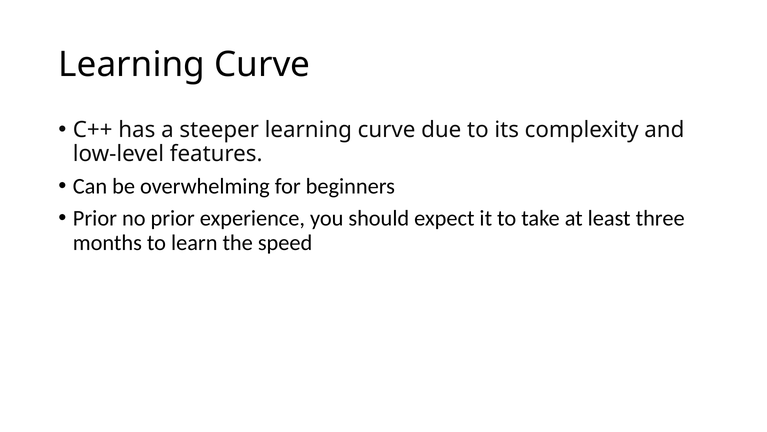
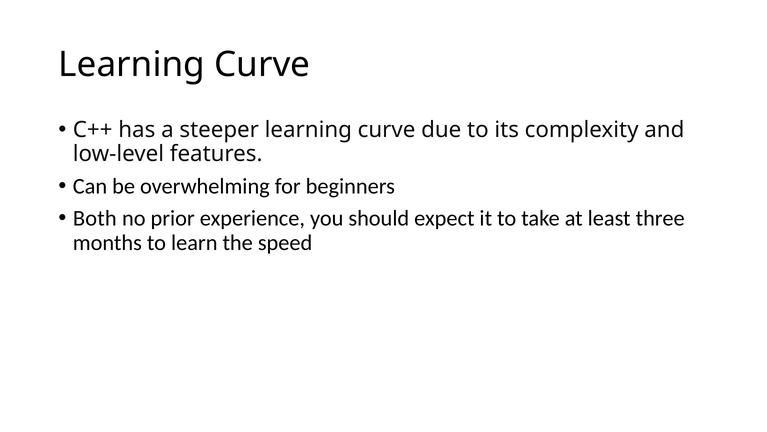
Prior at (95, 218): Prior -> Both
